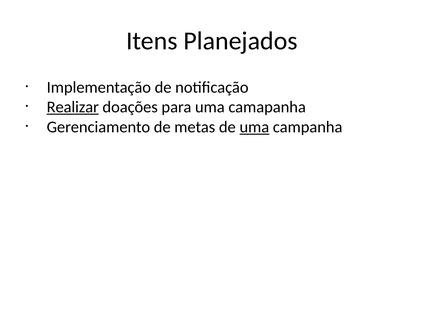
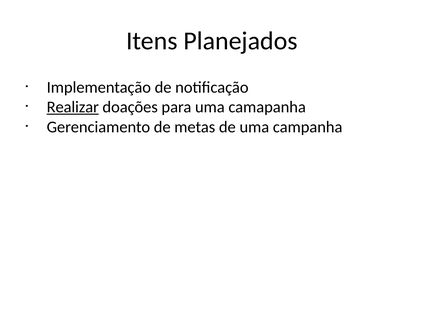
uma at (254, 127) underline: present -> none
